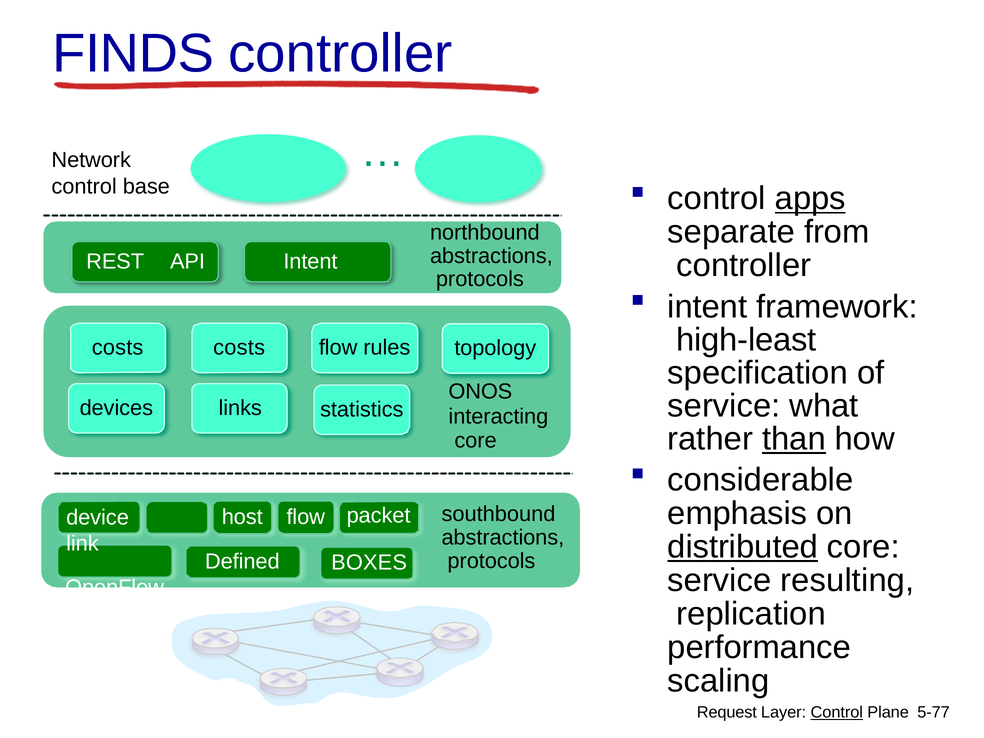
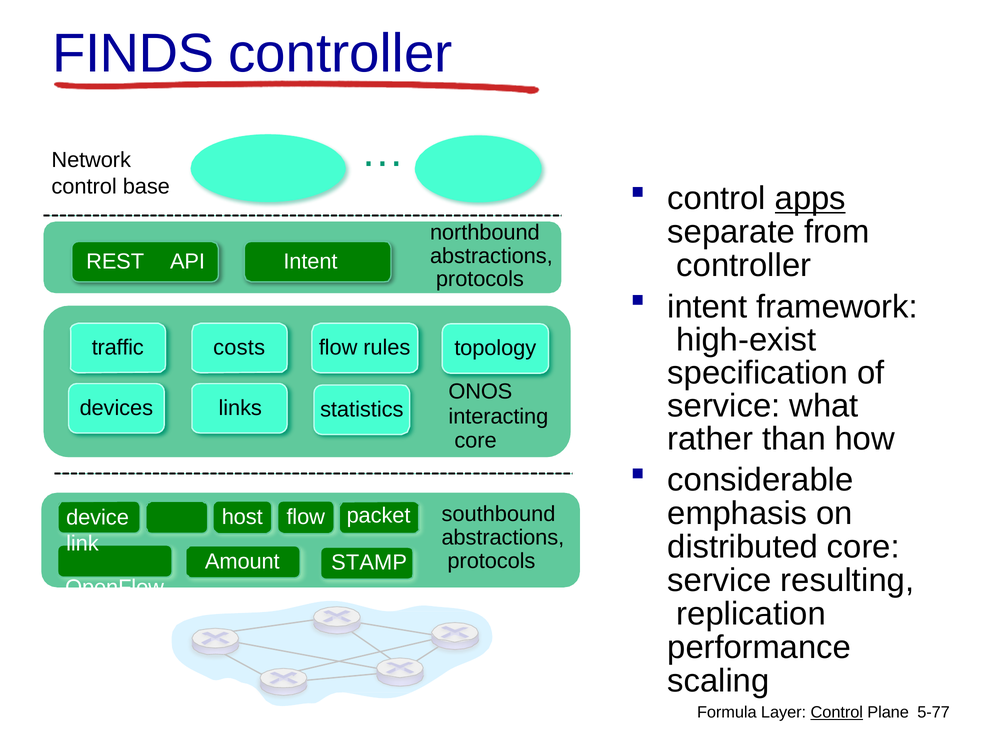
high-least: high-least -> high-exist
costs at (118, 348): costs -> traffic
than underline: present -> none
distributed underline: present -> none
Defined: Defined -> Amount
BOXES: BOXES -> STAMP
Request: Request -> Formula
